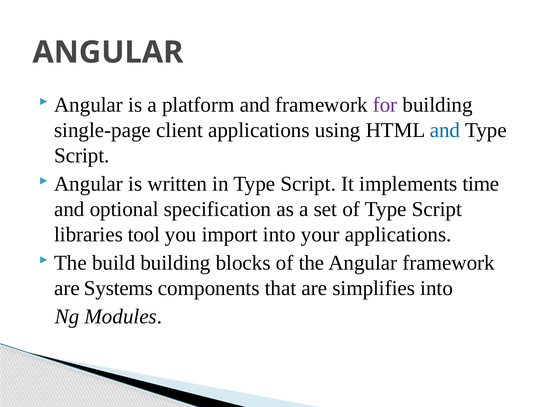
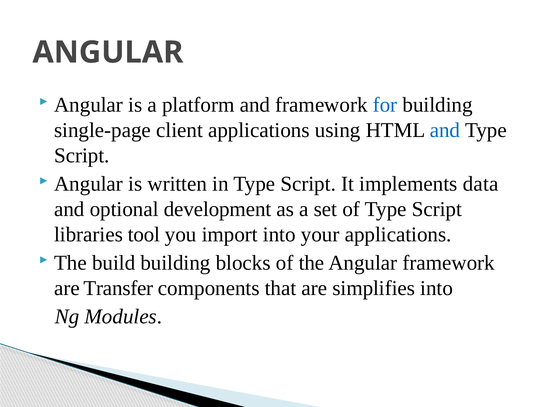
for colour: purple -> blue
time: time -> data
specification: specification -> development
Systems: Systems -> Transfer
